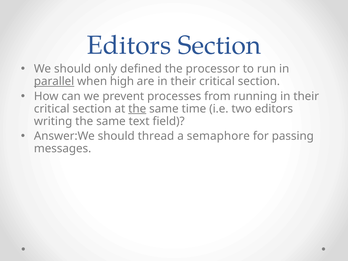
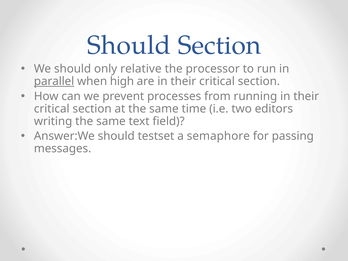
Editors at (129, 45): Editors -> Should
defined: defined -> relative
the at (137, 109) underline: present -> none
thread: thread -> testset
